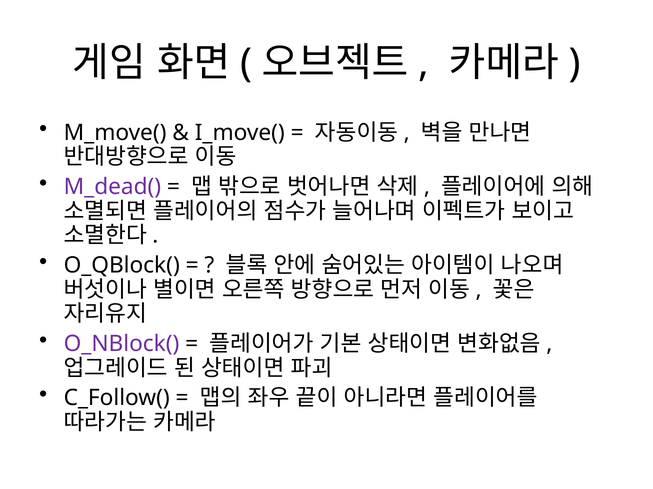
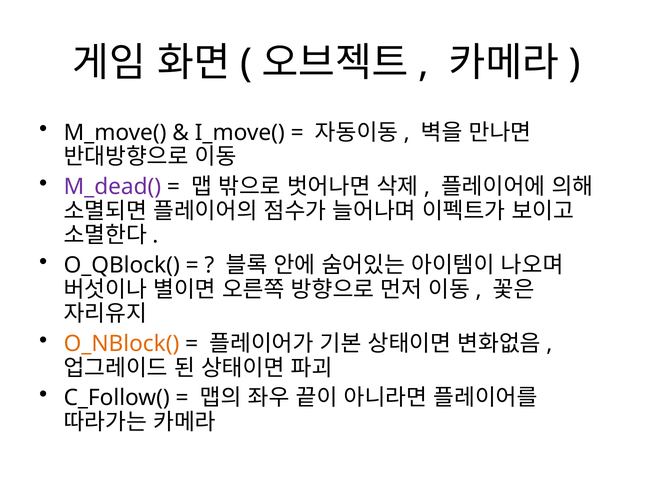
O_NBlock( colour: purple -> orange
